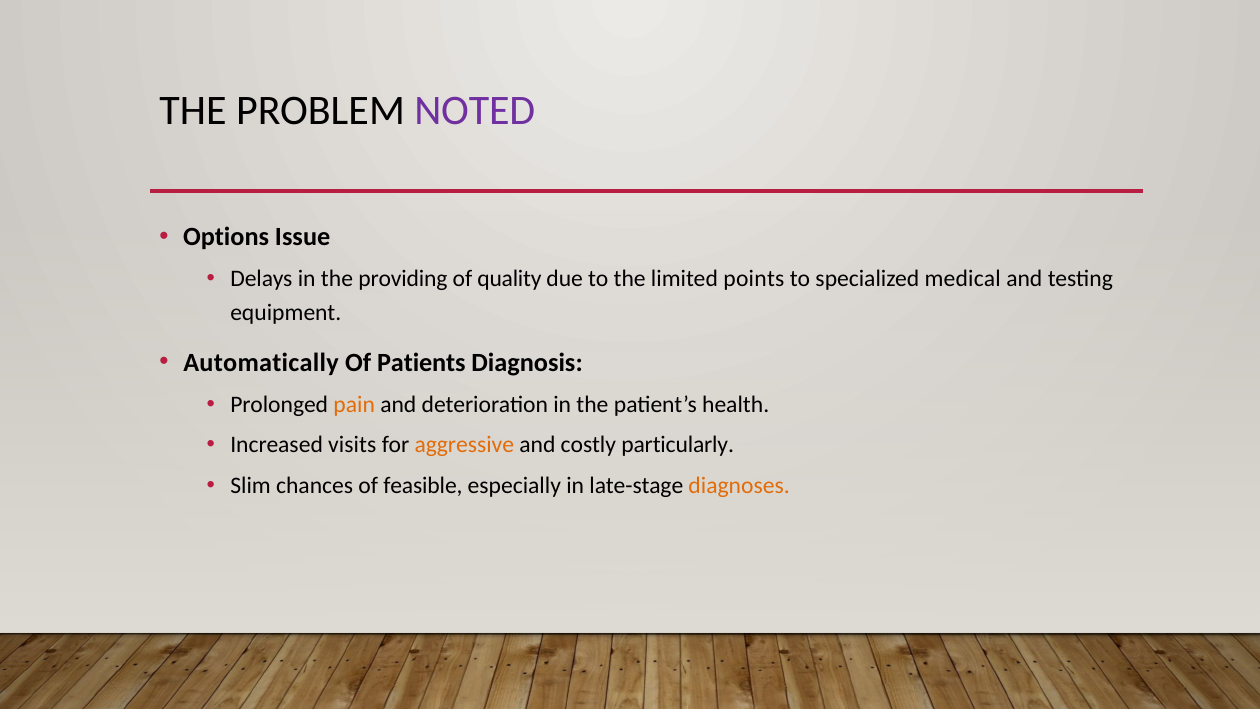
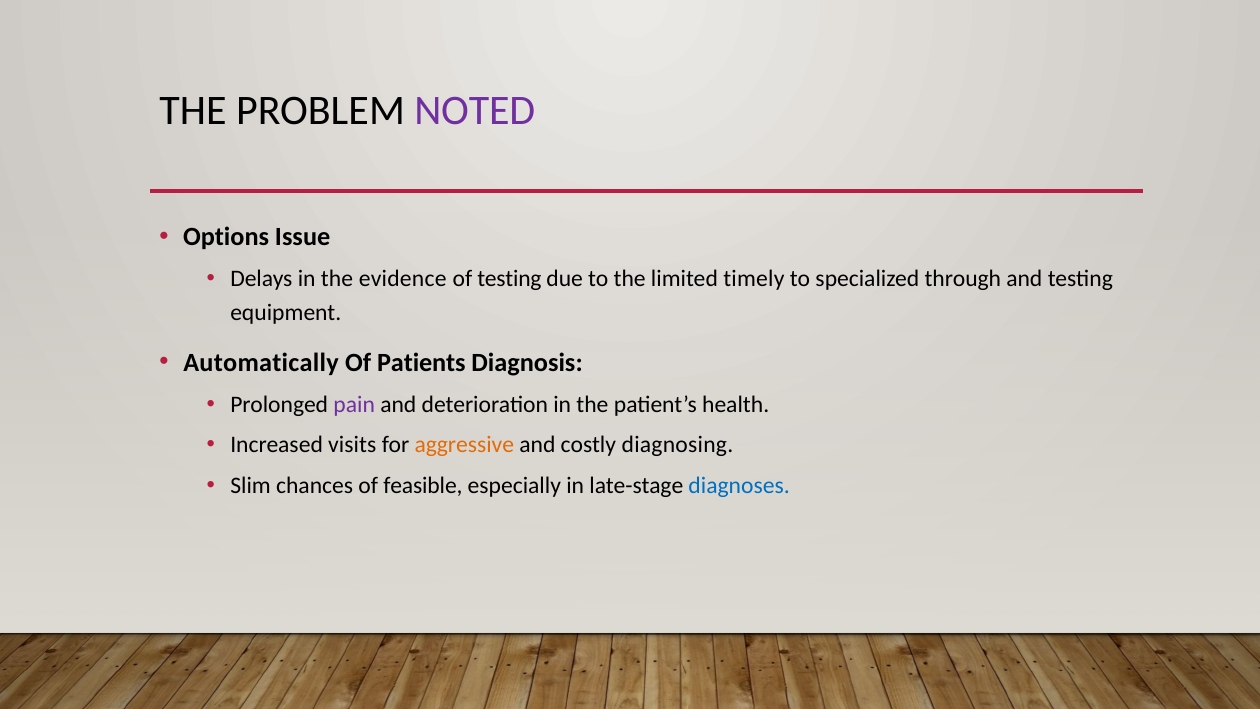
providing: providing -> evidence
of quality: quality -> testing
points: points -> timely
medical: medical -> through
pain colour: orange -> purple
particularly: particularly -> diagnosing
diagnoses colour: orange -> blue
